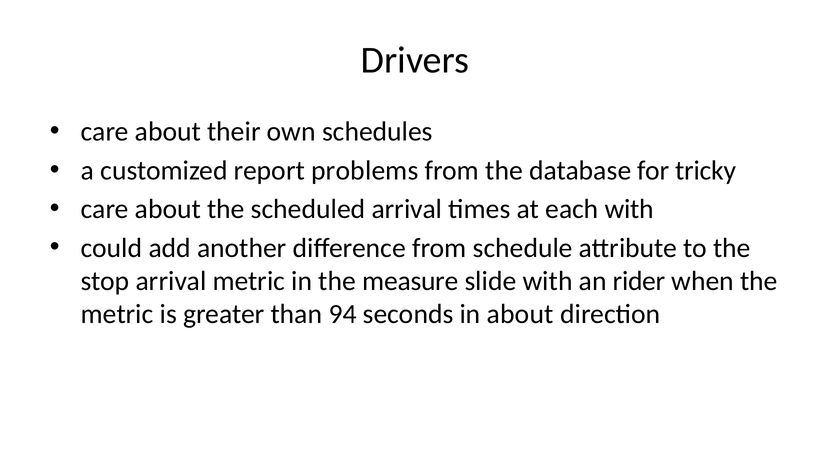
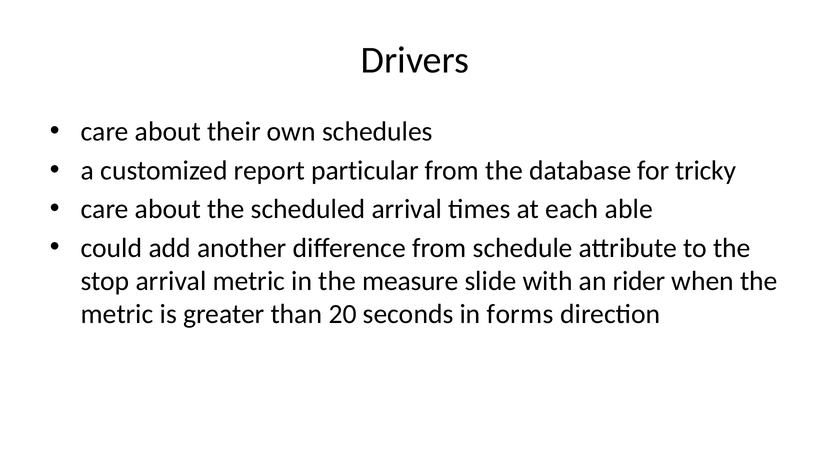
problems: problems -> particular
each with: with -> able
94: 94 -> 20
in about: about -> forms
